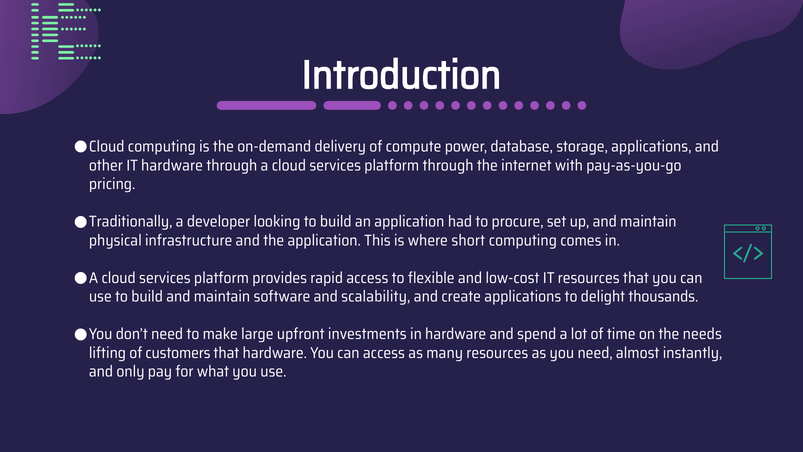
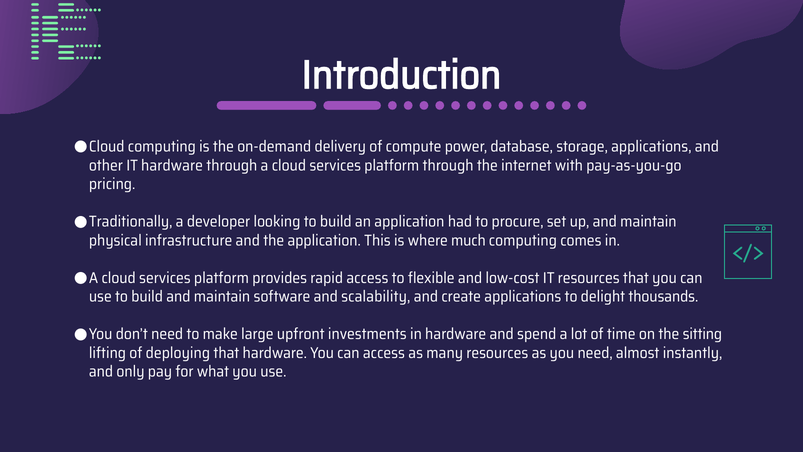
short: short -> much
needs: needs -> sitting
customers: customers -> deploying
